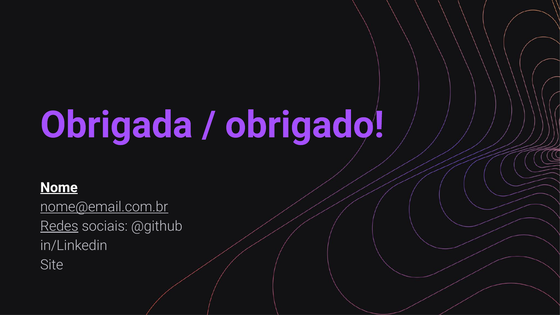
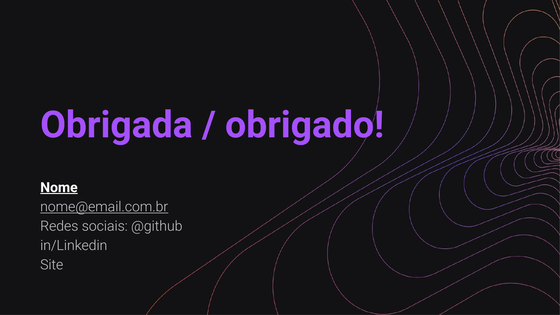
Redes underline: present -> none
